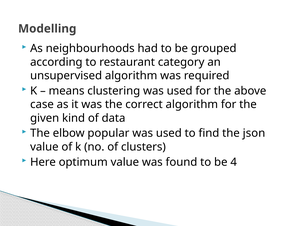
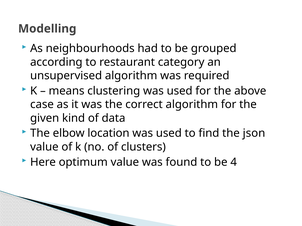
popular: popular -> location
